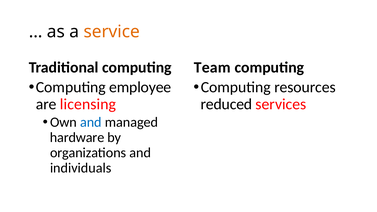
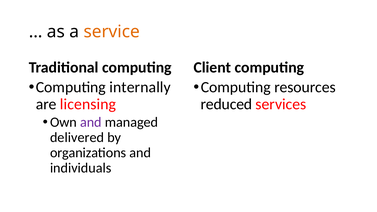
Team: Team -> Client
employee: employee -> internally
and at (91, 122) colour: blue -> purple
hardware: hardware -> delivered
